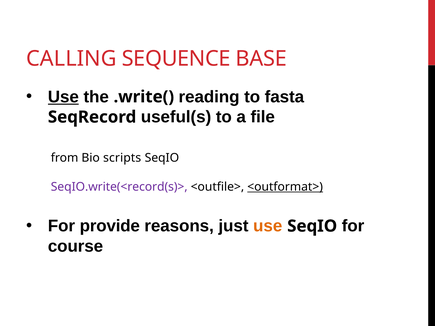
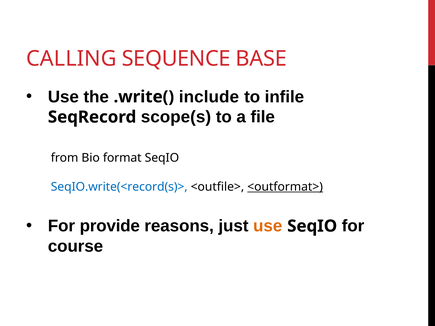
Use at (63, 97) underline: present -> none
reading: reading -> include
fasta: fasta -> infile
useful(s: useful(s -> scope(s
scripts: scripts -> format
SeqIO.write(<record(s)> colour: purple -> blue
